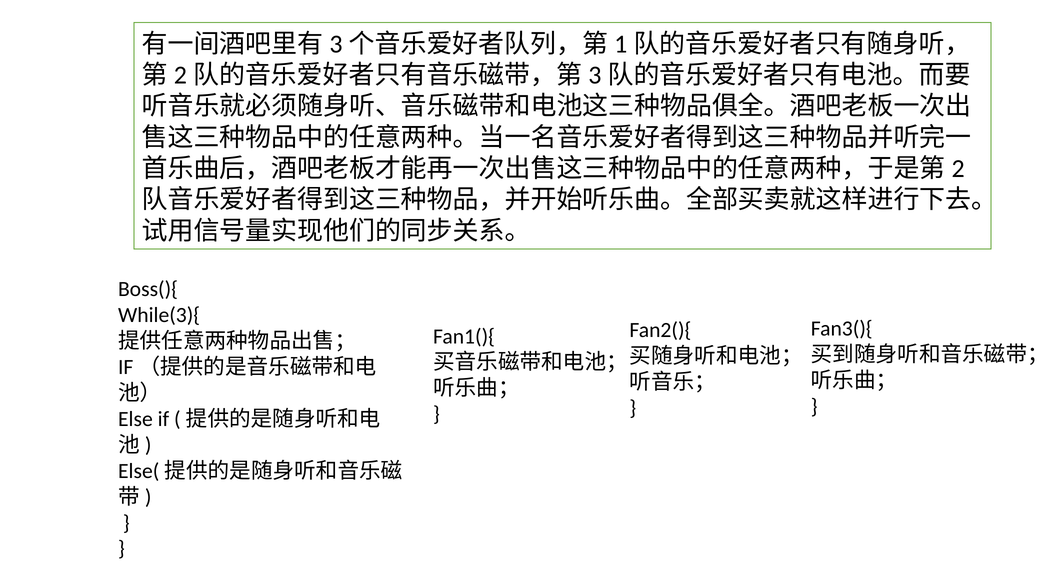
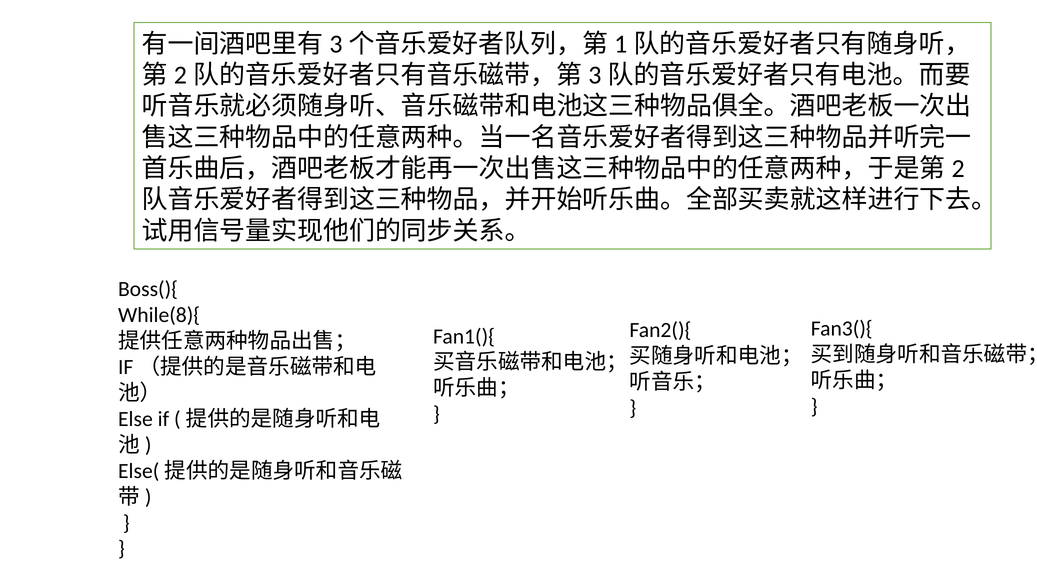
While(3){: While(3){ -> While(8){
